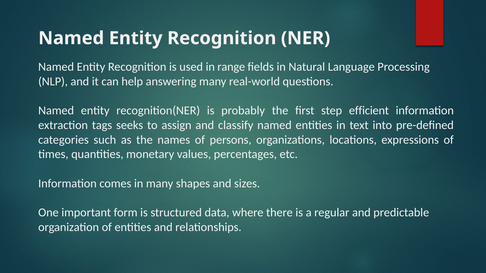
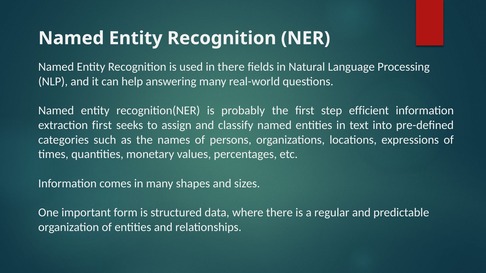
in range: range -> there
extraction tags: tags -> first
